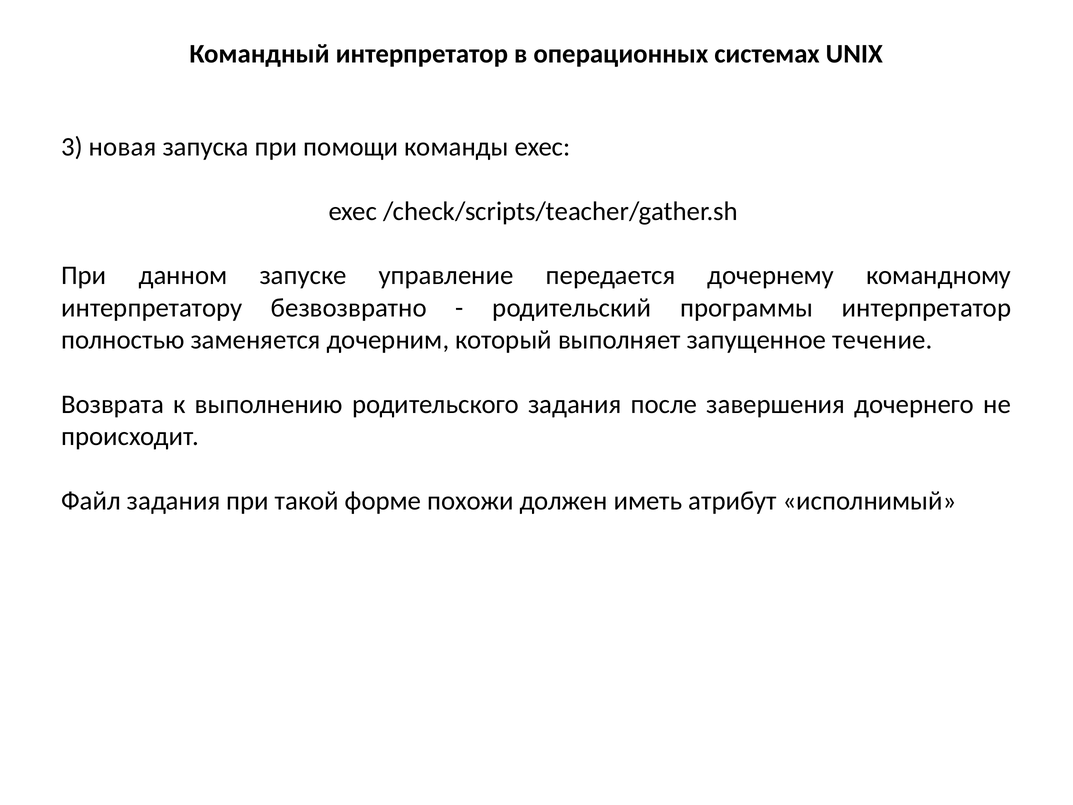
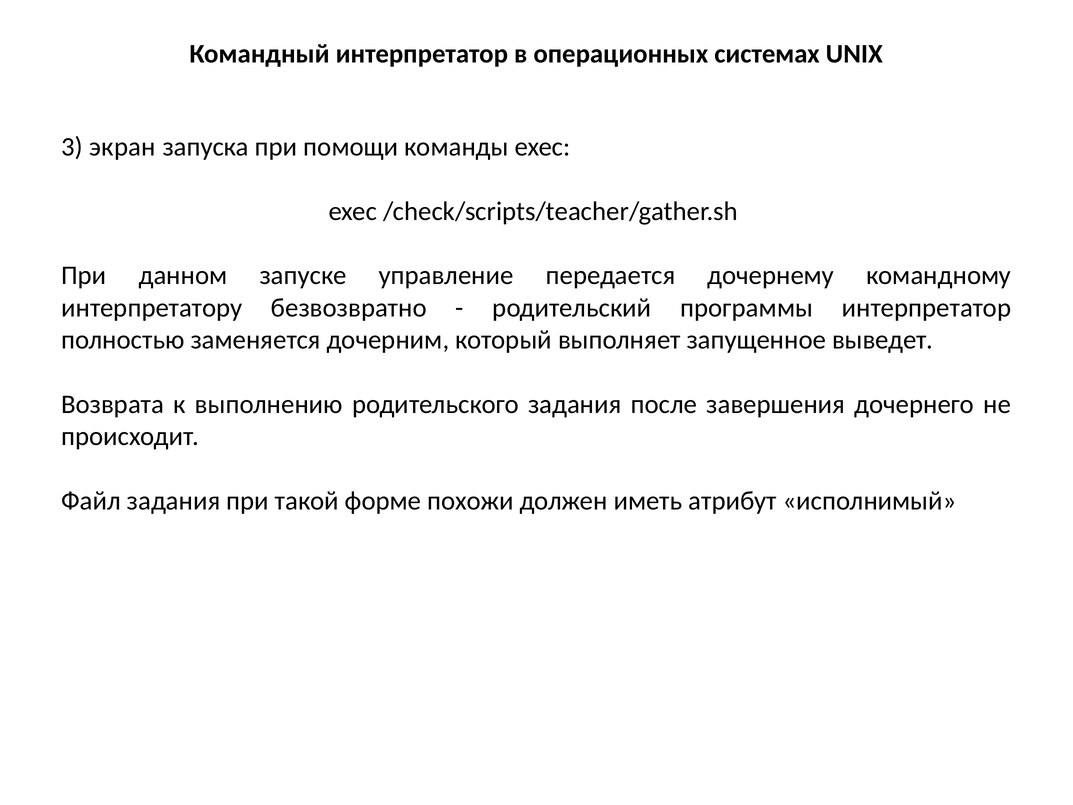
новая: новая -> экран
течение: течение -> выведет
